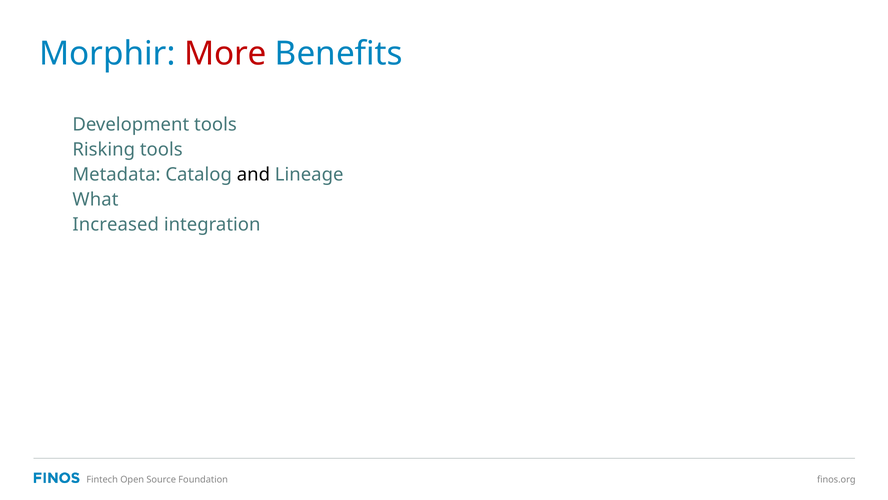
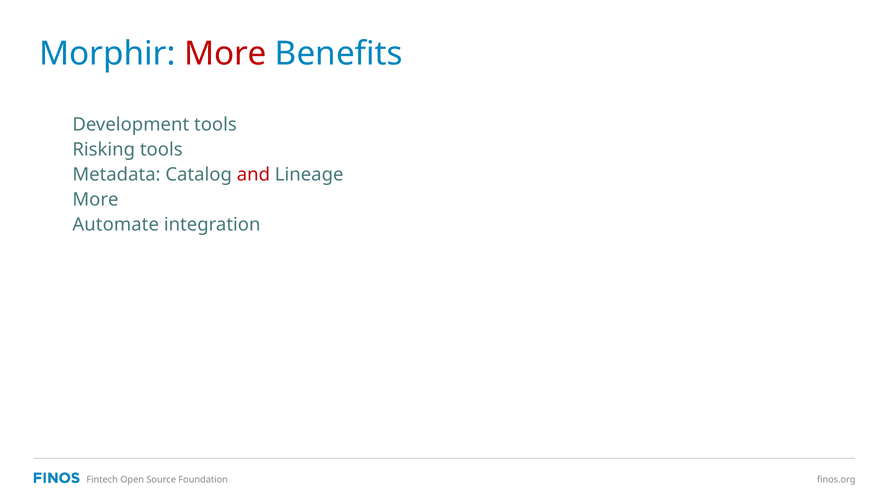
and colour: black -> red
What at (95, 199): What -> More
Increased: Increased -> Automate
